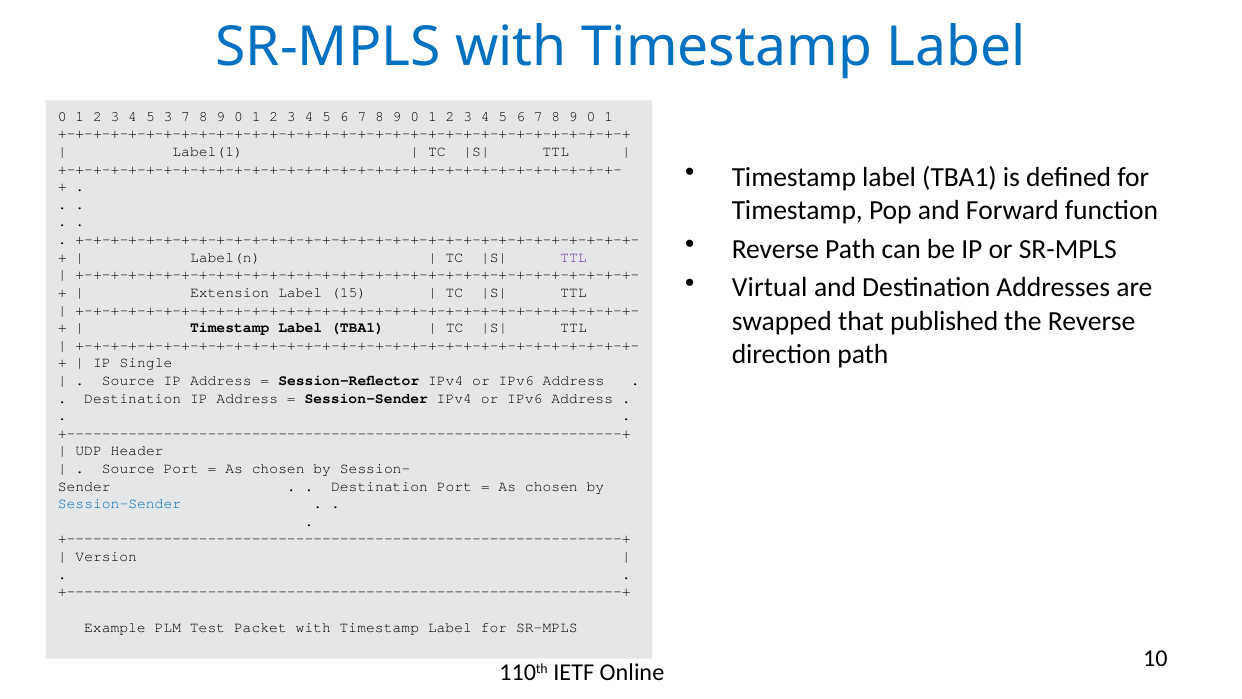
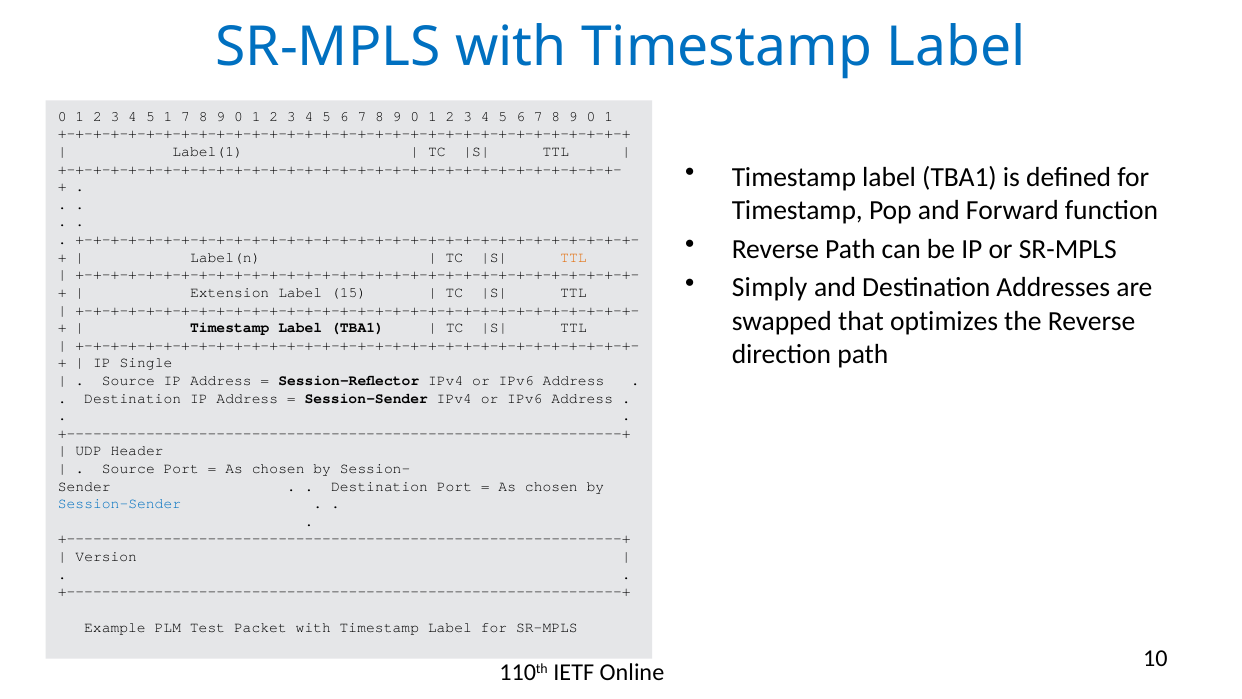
5 3: 3 -> 1
TTL at (574, 257) colour: purple -> orange
Virtual: Virtual -> Simply
published: published -> optimizes
